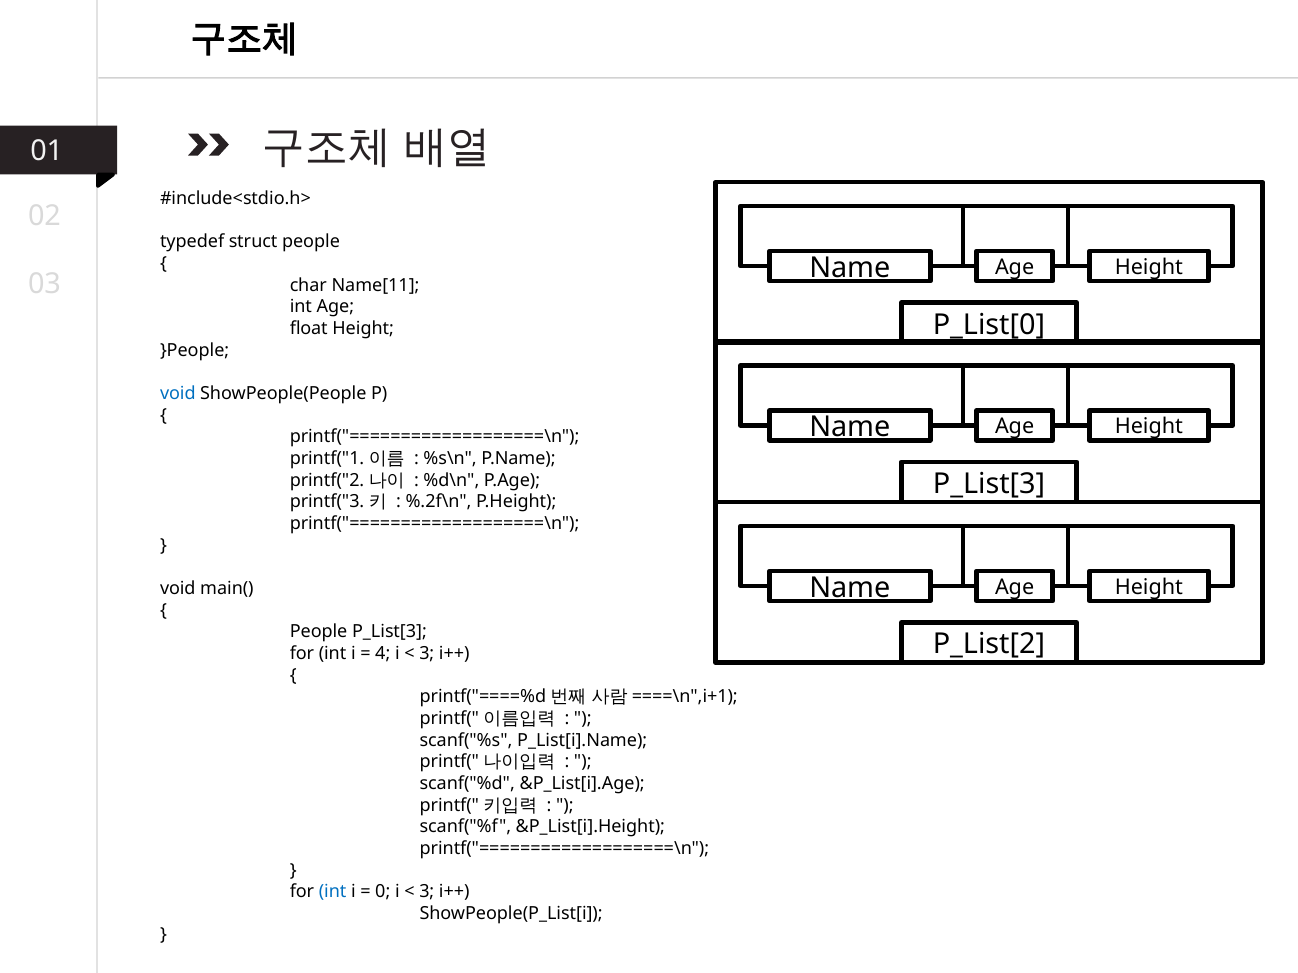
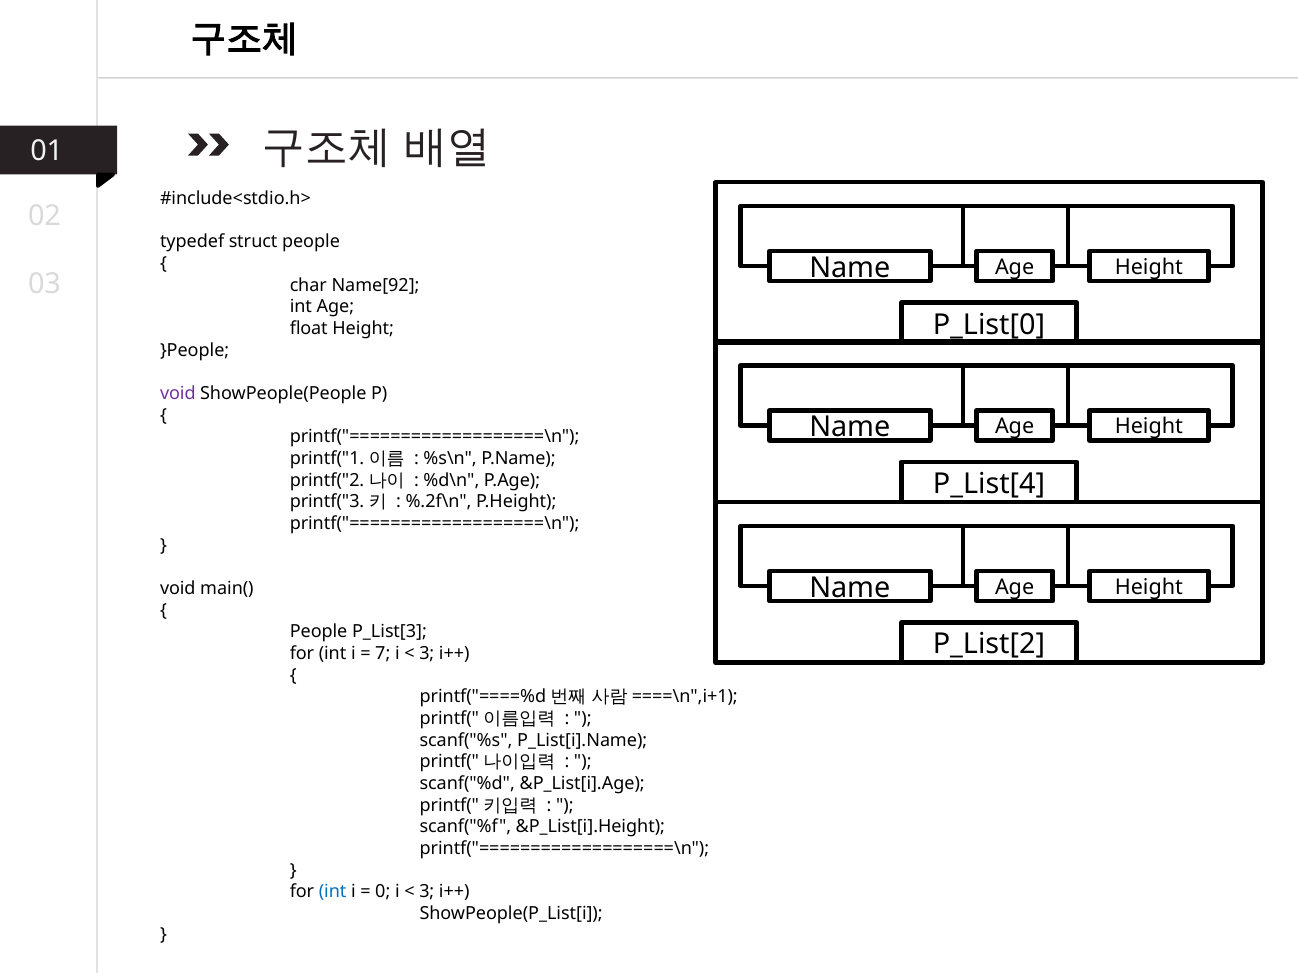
Name[11: Name[11 -> Name[92
void at (178, 394) colour: blue -> purple
P_List[3 at (989, 484): P_List[3 -> P_List[4
4: 4 -> 7
